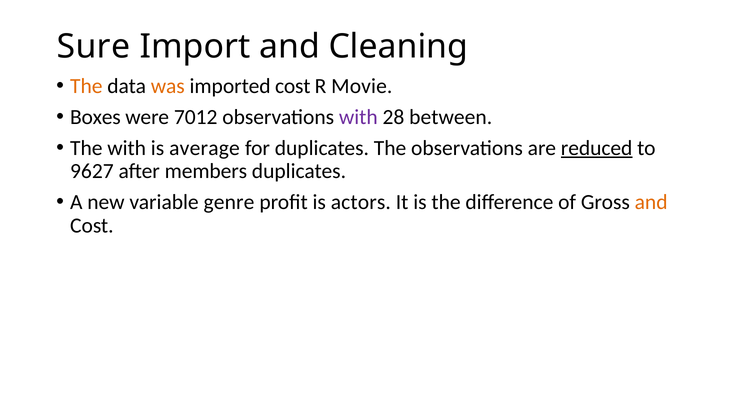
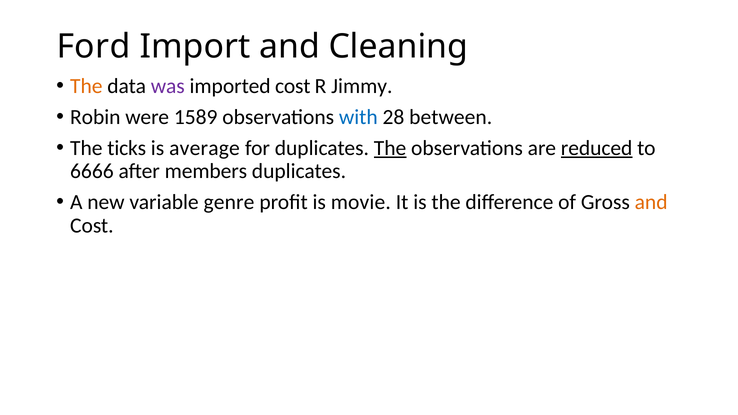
Sure: Sure -> Ford
was colour: orange -> purple
Movie: Movie -> Jimmy
Boxes: Boxes -> Robin
7012: 7012 -> 1589
with at (358, 117) colour: purple -> blue
The with: with -> ticks
The at (390, 148) underline: none -> present
9627: 9627 -> 6666
actors: actors -> movie
